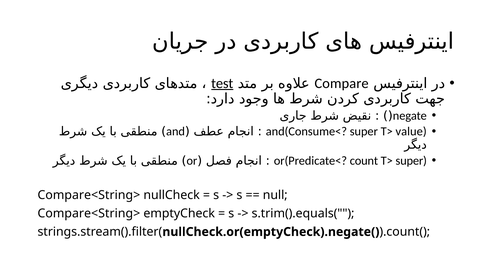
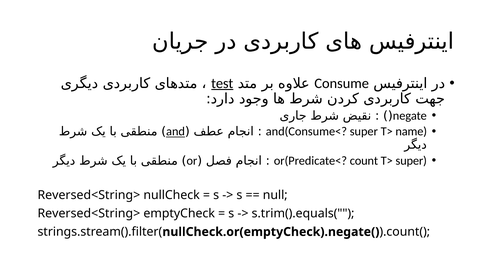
Compare: Compare -> Consume
and underline: none -> present
value: value -> name
Compare<String> at (89, 195): Compare<String> -> Reversed<String>
Compare<String> at (89, 213): Compare<String> -> Reversed<String>
